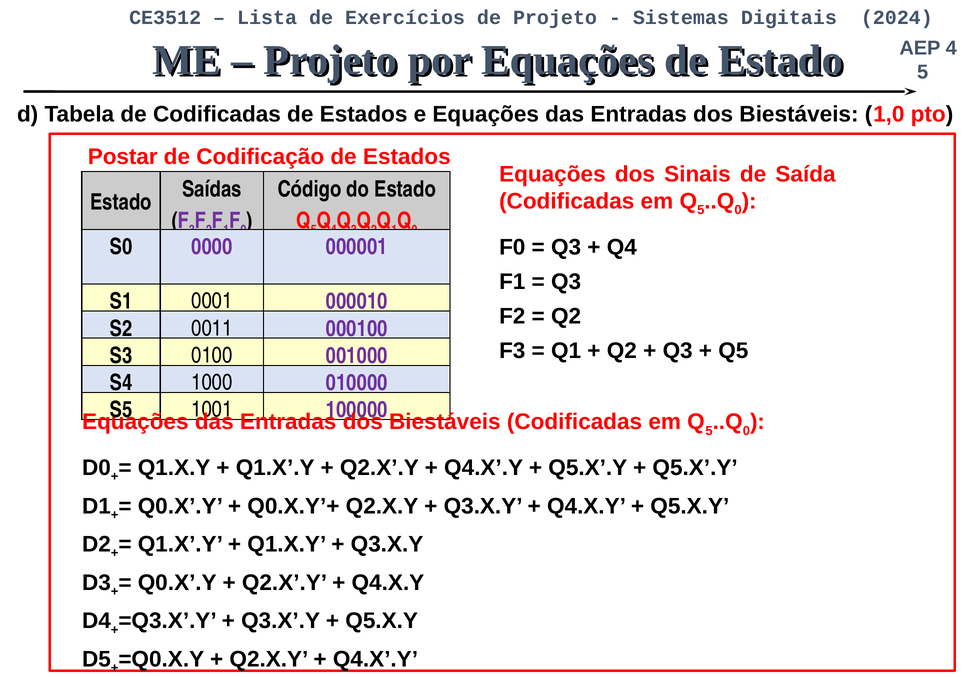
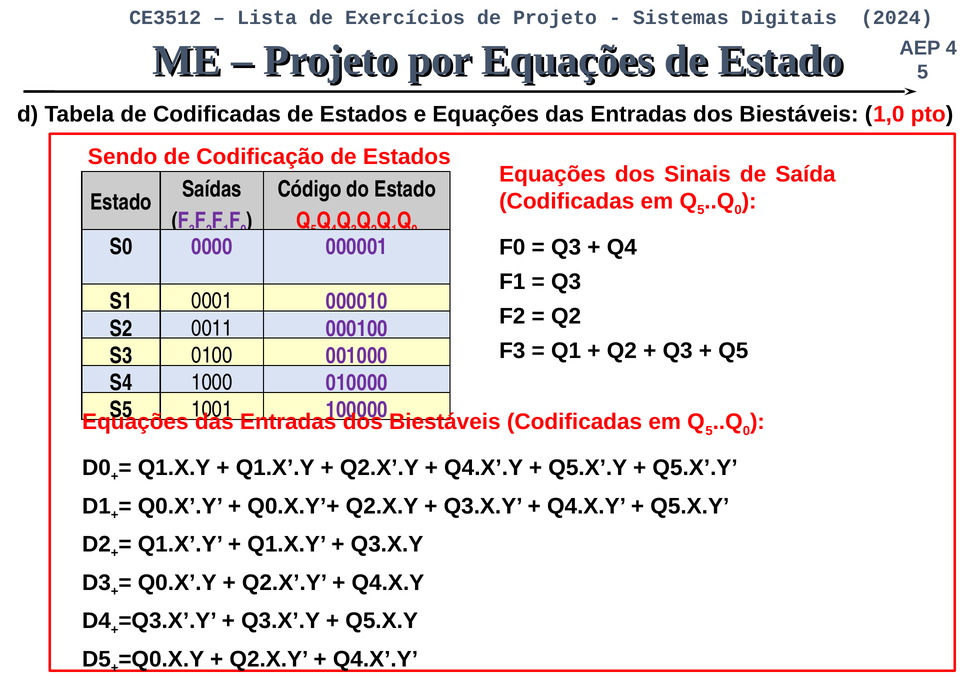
Postar: Postar -> Sendo
